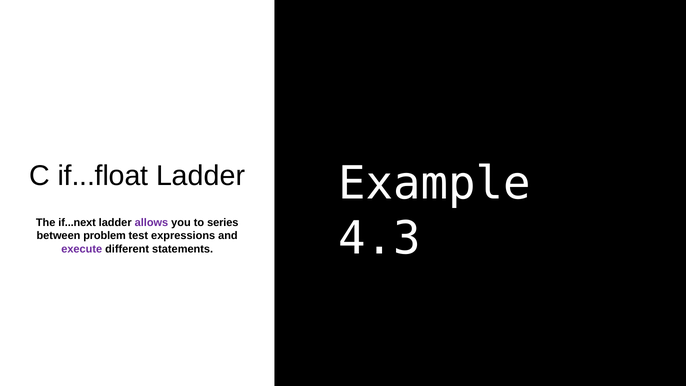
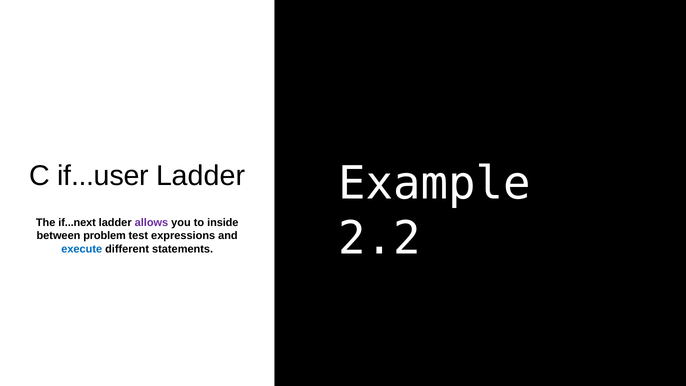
if...float: if...float -> if...user
series: series -> inside
4.3: 4.3 -> 2.2
execute colour: purple -> blue
